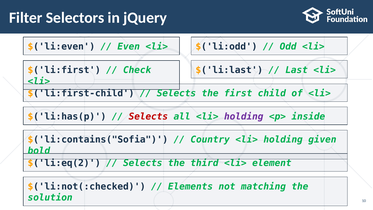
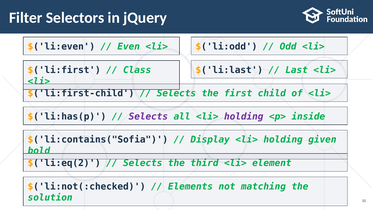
Check: Check -> Class
Selects at (148, 116) colour: red -> purple
Country: Country -> Display
